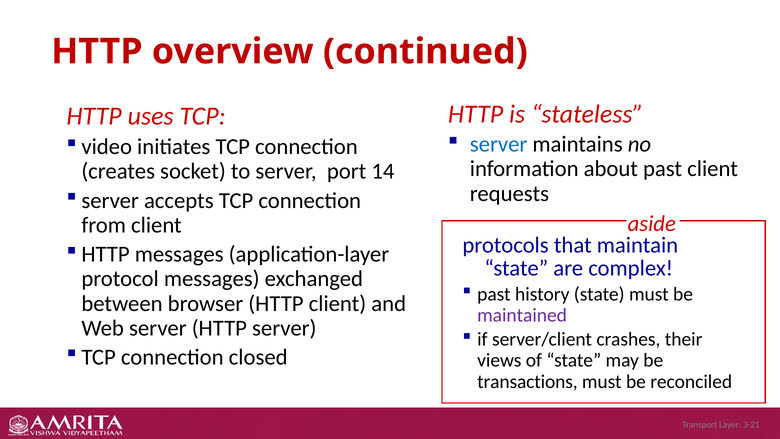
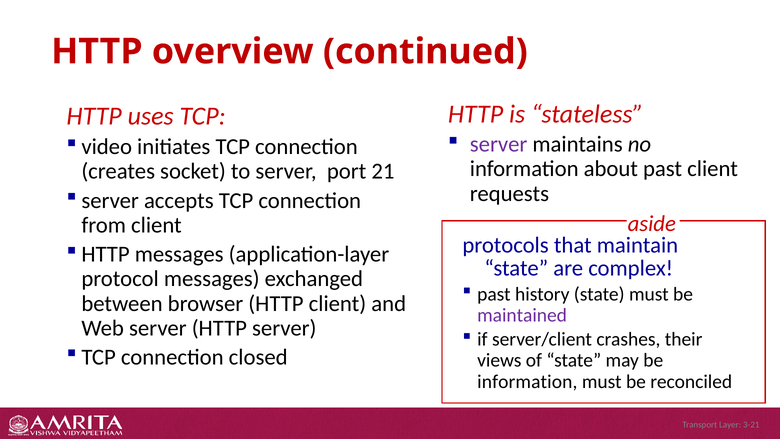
server at (499, 144) colour: blue -> purple
14: 14 -> 21
transactions at (527, 381): transactions -> information
